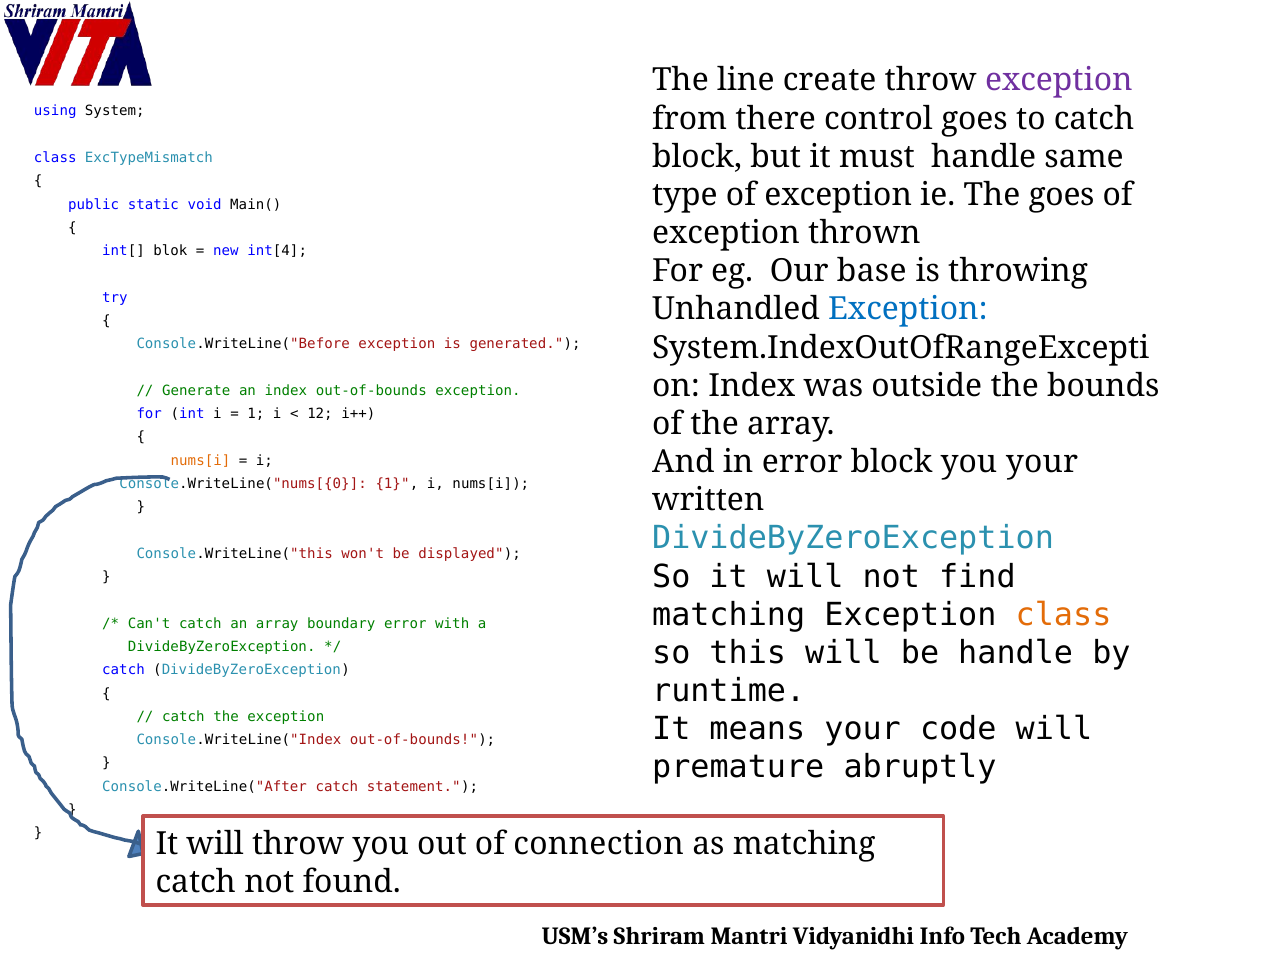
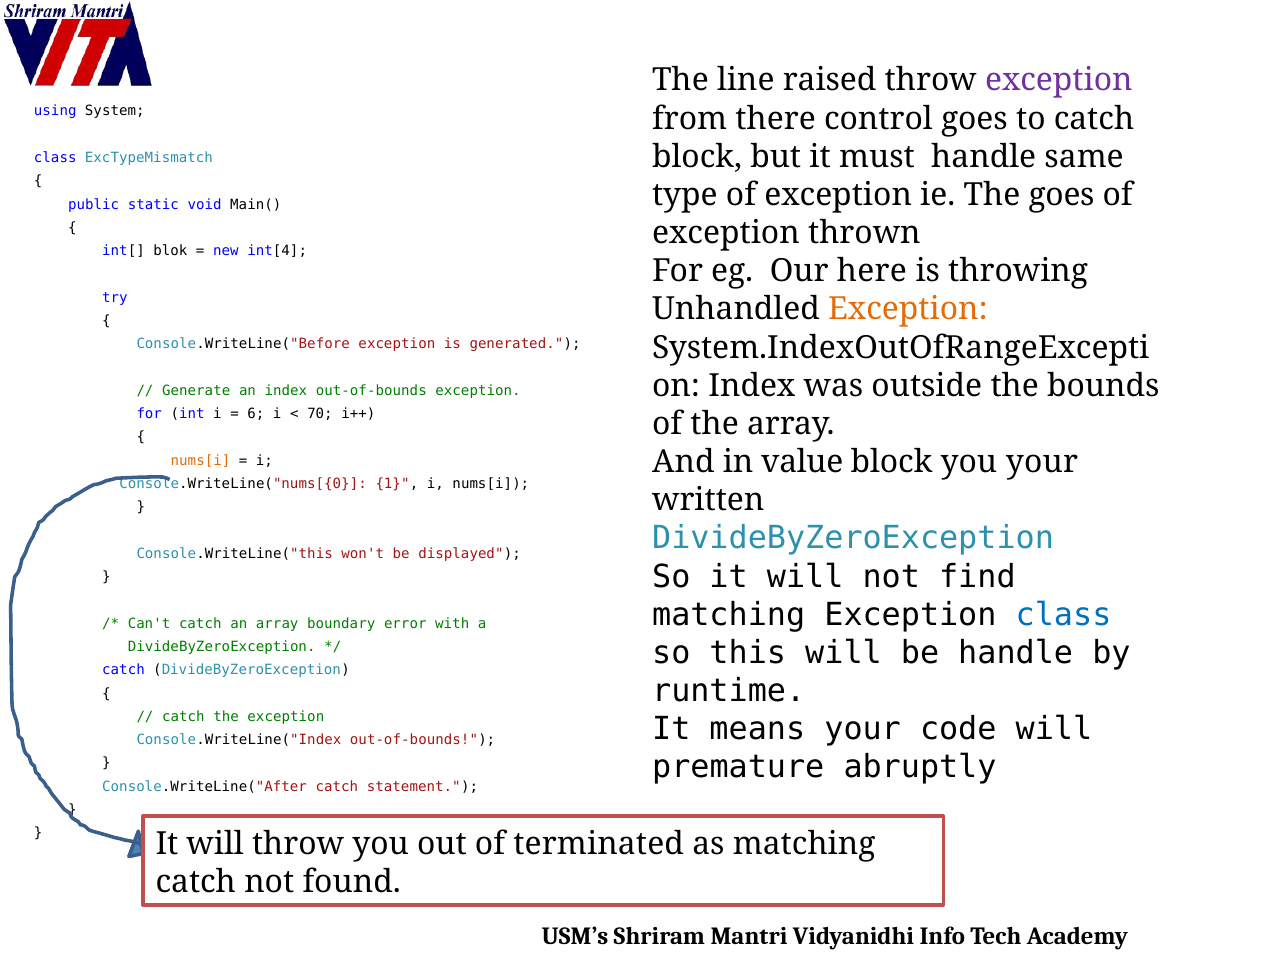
create: create -> raised
base: base -> here
Exception at (908, 309) colour: blue -> orange
1 at (256, 414): 1 -> 6
12: 12 -> 70
in error: error -> value
class at (1064, 615) colour: orange -> blue
connection: connection -> terminated
